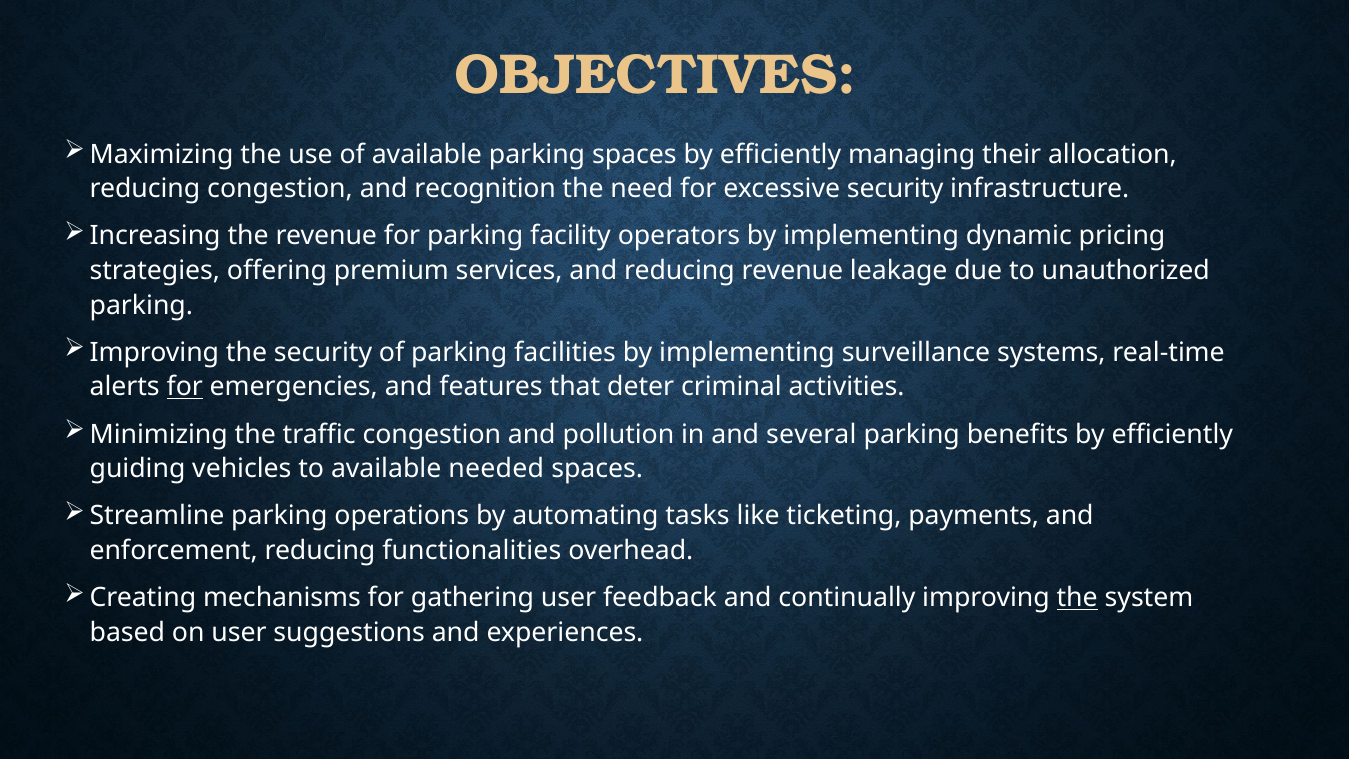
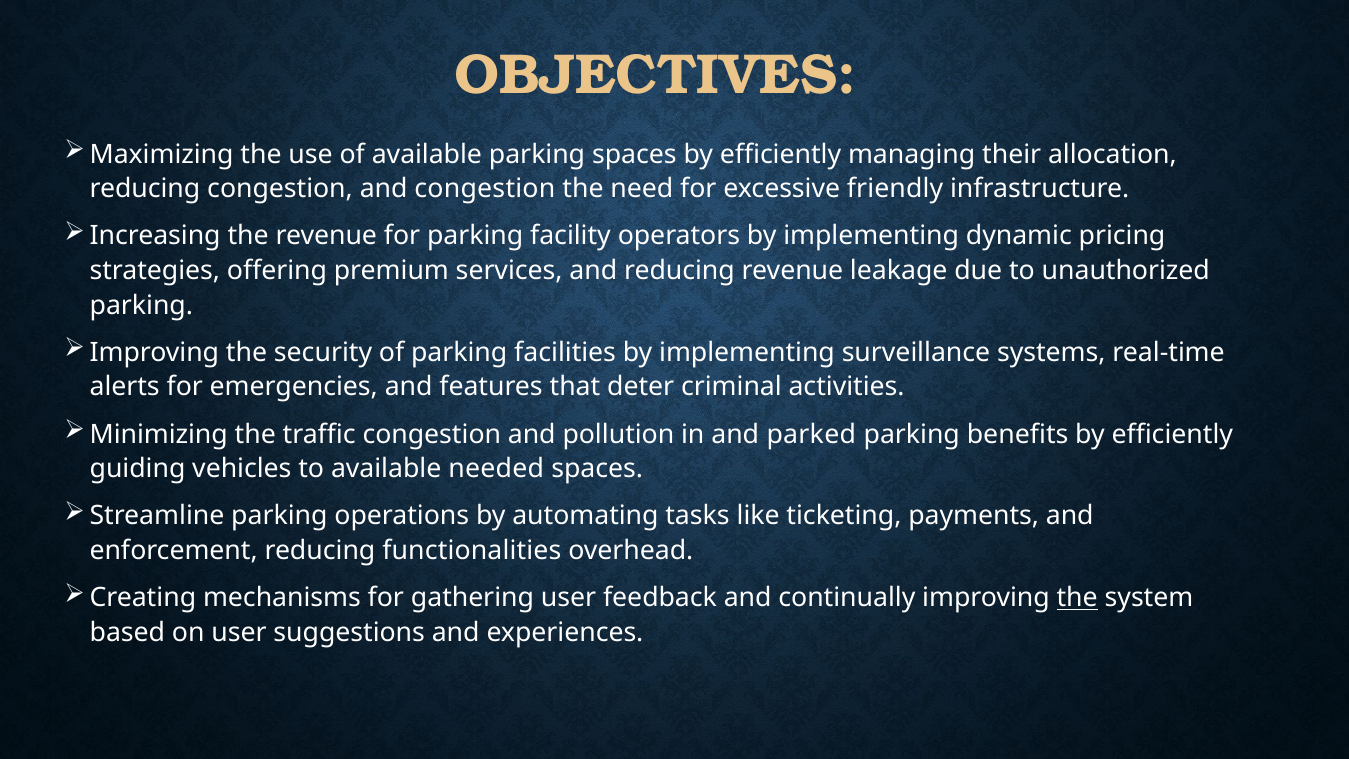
and recognition: recognition -> congestion
excessive security: security -> friendly
for at (185, 387) underline: present -> none
several: several -> parked
